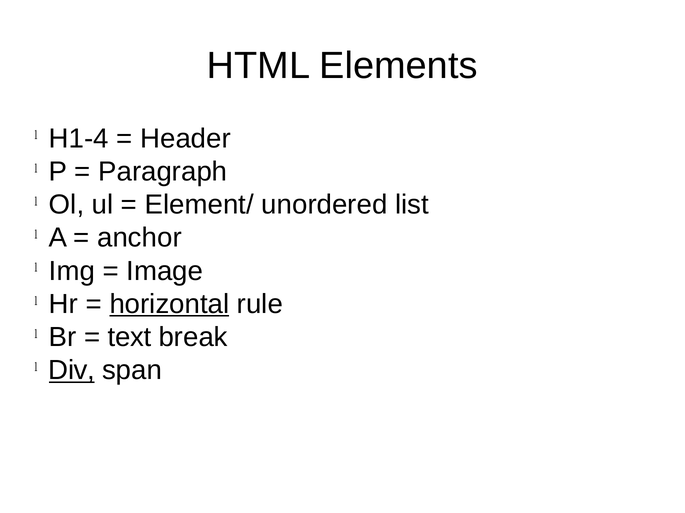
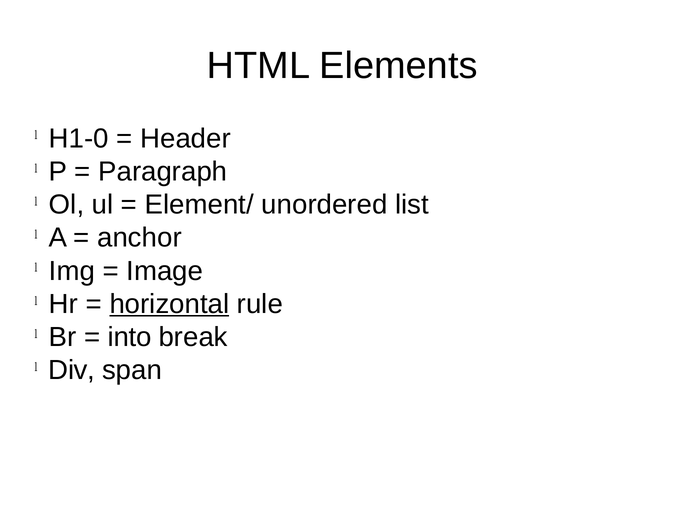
H1-4: H1-4 -> H1-0
text: text -> into
Div underline: present -> none
